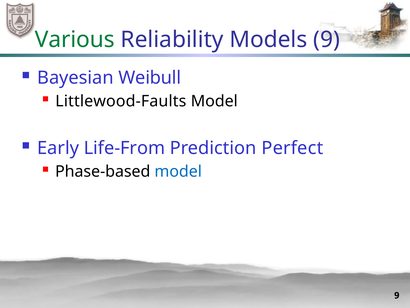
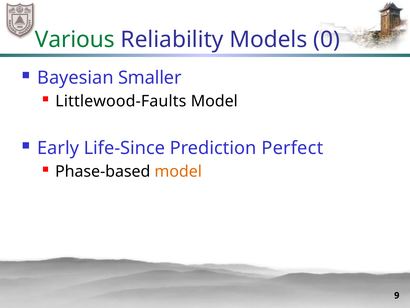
Models 9: 9 -> 0
Weibull: Weibull -> Smaller
Life-From: Life-From -> Life-Since
model at (178, 171) colour: blue -> orange
